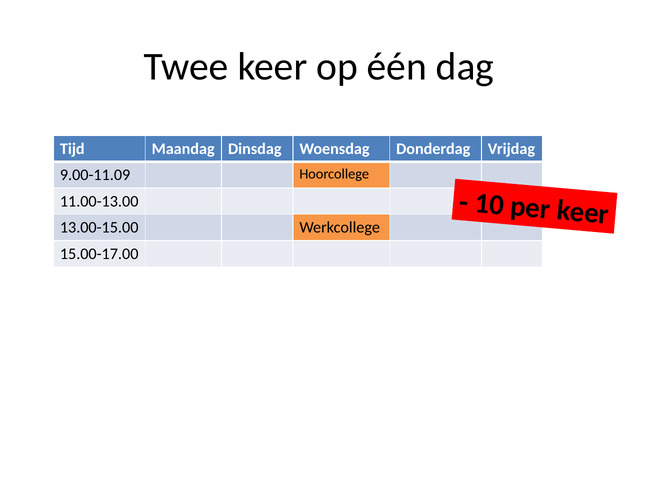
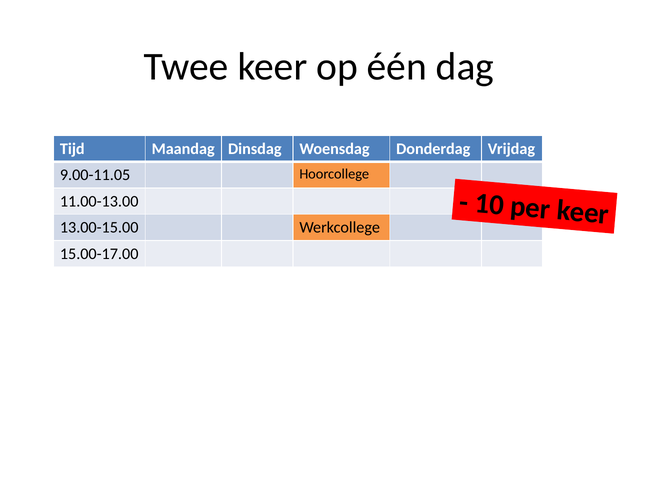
9.00-11.09: 9.00-11.09 -> 9.00-11.05
